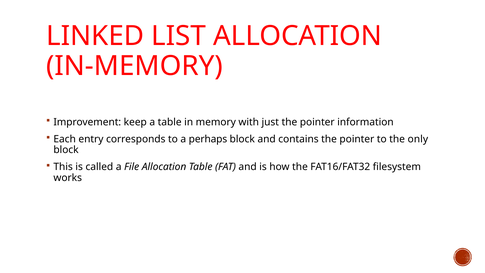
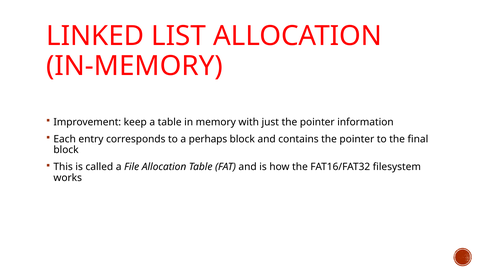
only: only -> final
